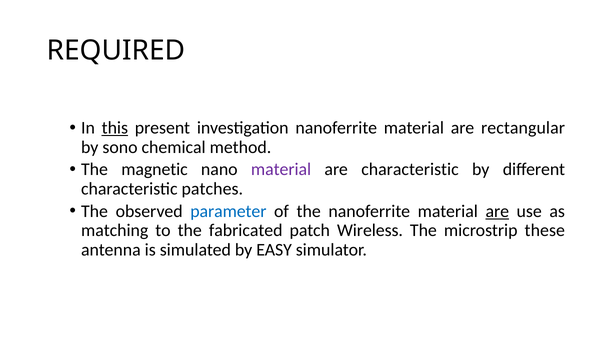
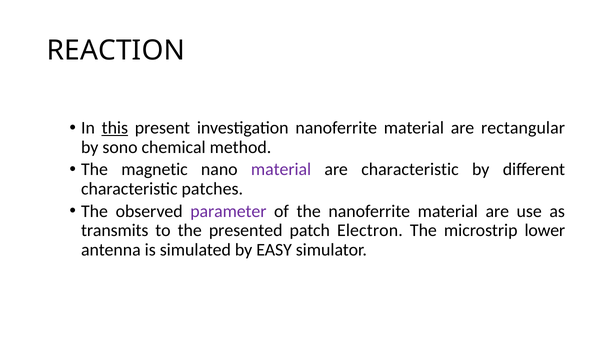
REQUIRED: REQUIRED -> REACTION
parameter colour: blue -> purple
are at (497, 211) underline: present -> none
matching: matching -> transmits
fabricated: fabricated -> presented
Wireless: Wireless -> Electron
these: these -> lower
